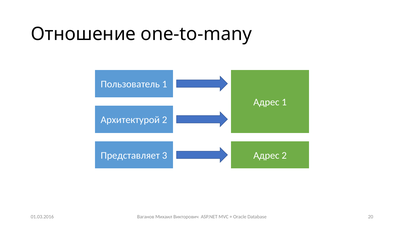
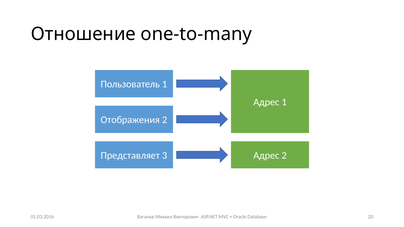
Архитектурой: Архитектурой -> Отображения
